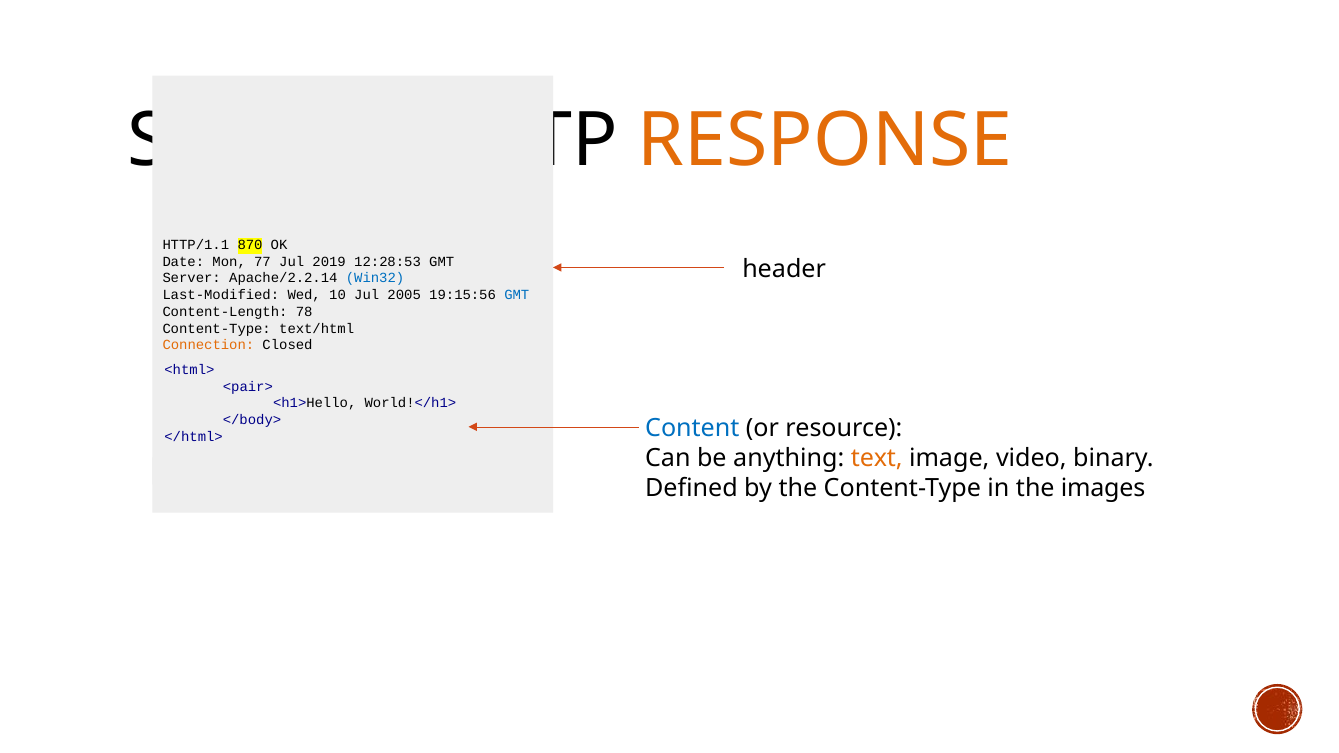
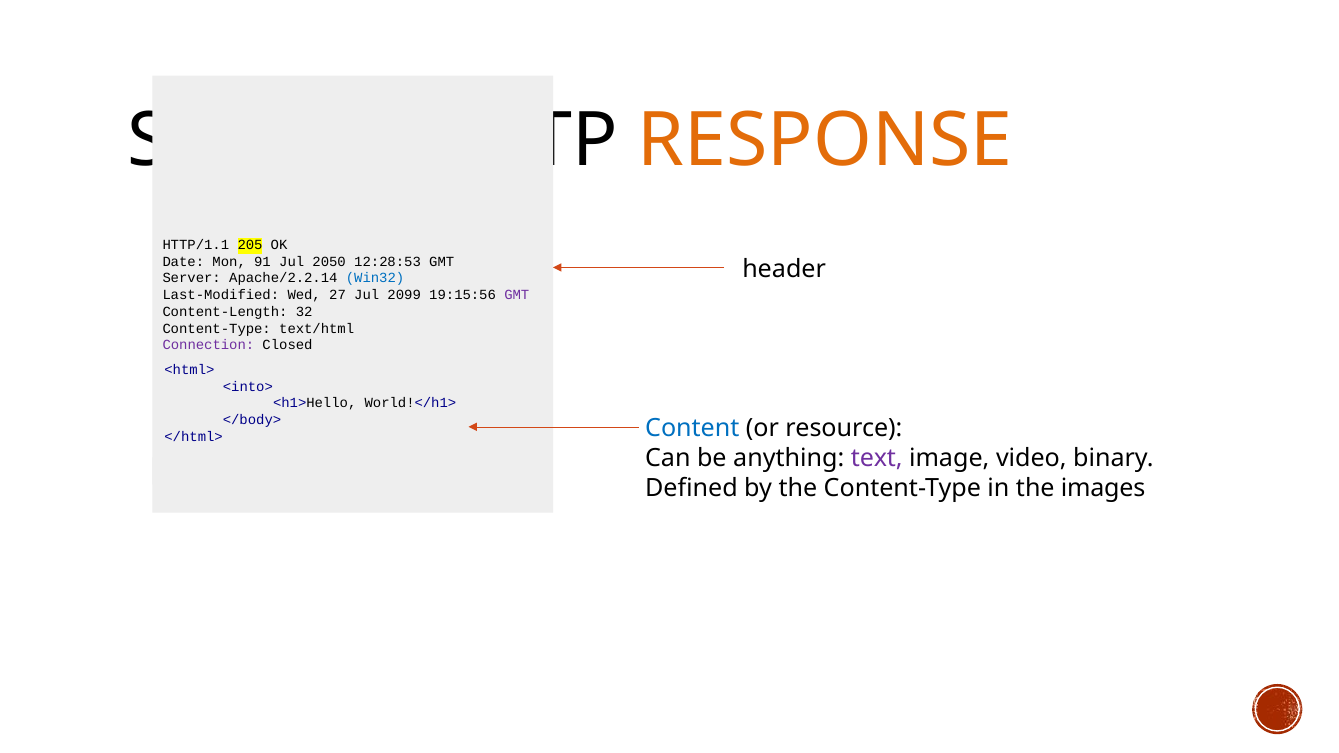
870: 870 -> 205
77: 77 -> 91
2019: 2019 -> 2050
10: 10 -> 27
2005: 2005 -> 2099
GMT at (517, 295) colour: blue -> purple
78: 78 -> 32
Connection colour: orange -> purple
<pair>: <pair> -> <into>
text colour: orange -> purple
